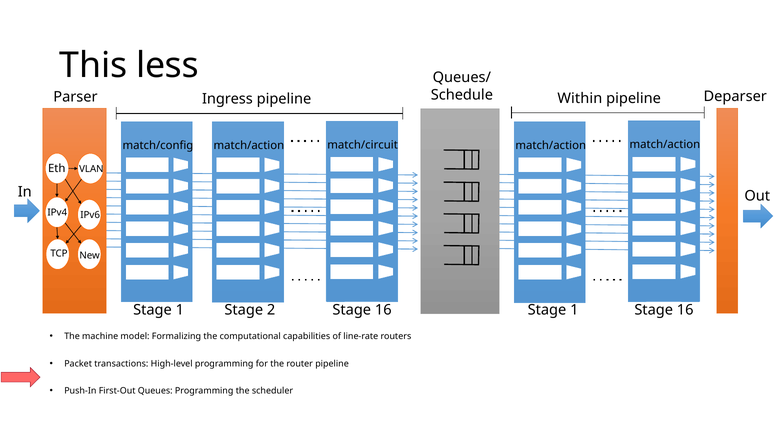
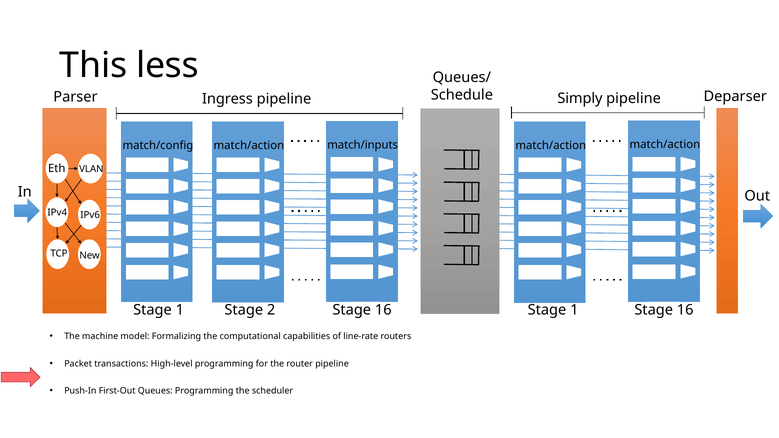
Within: Within -> Simply
match/circuit: match/circuit -> match/inputs
